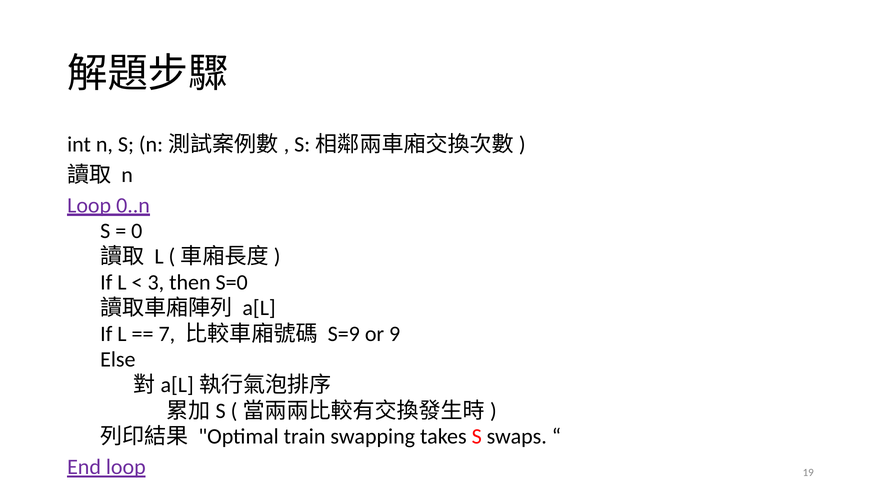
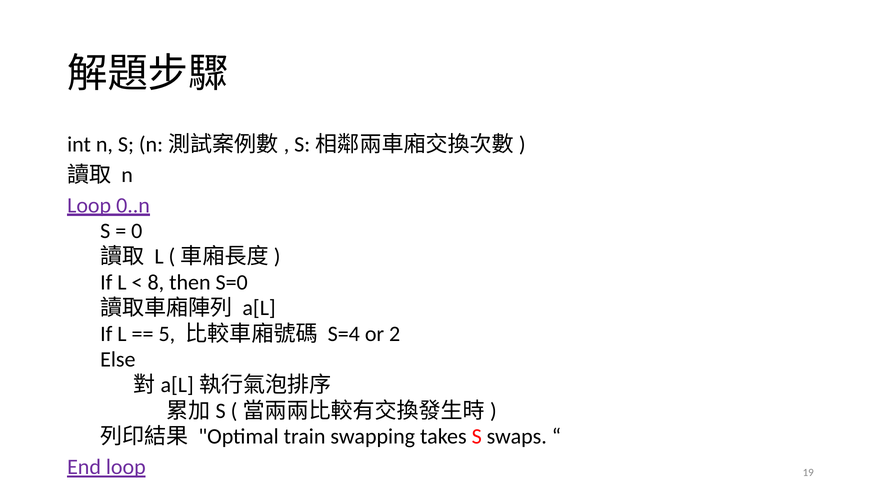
3: 3 -> 8
7: 7 -> 5
S=9: S=9 -> S=4
9: 9 -> 2
